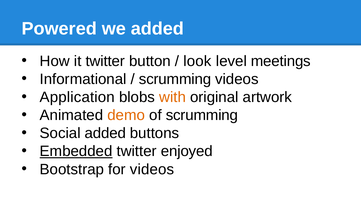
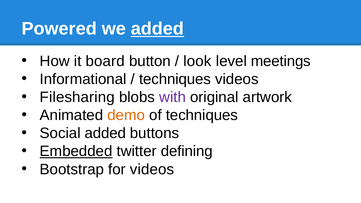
added at (157, 29) underline: none -> present
it twitter: twitter -> board
scrumming at (175, 79): scrumming -> techniques
Application: Application -> Filesharing
with colour: orange -> purple
of scrumming: scrumming -> techniques
enjoyed: enjoyed -> defining
